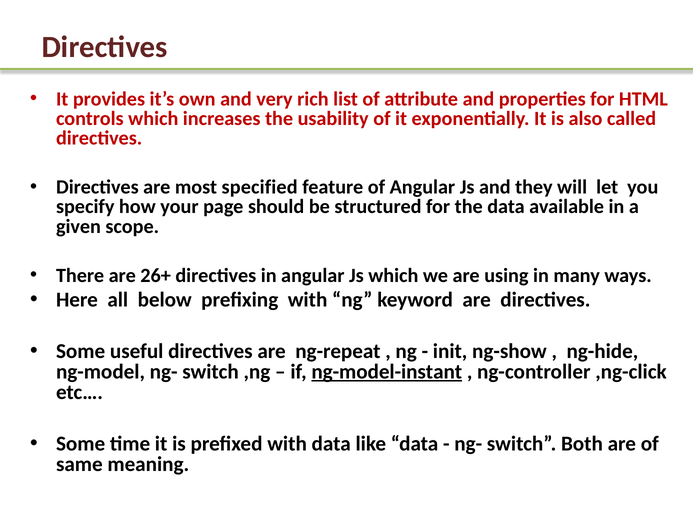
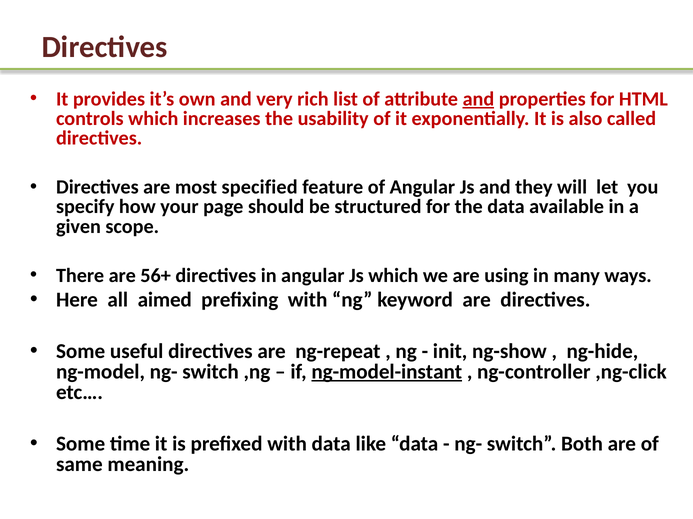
and at (478, 99) underline: none -> present
26+: 26+ -> 56+
below: below -> aimed
